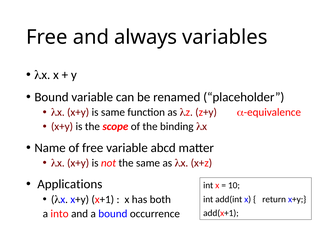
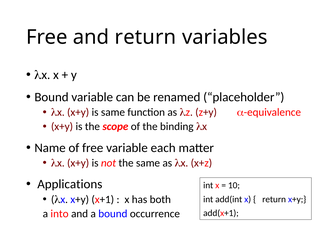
and always: always -> return
abcd: abcd -> each
